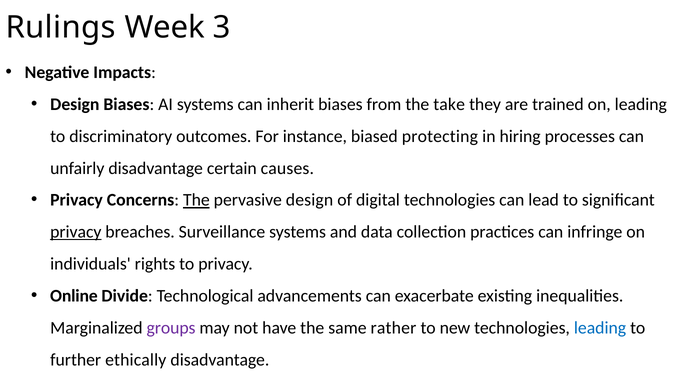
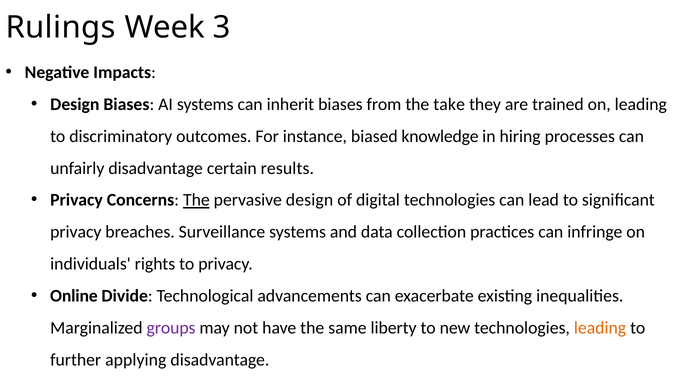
protecting: protecting -> knowledge
causes: causes -> results
privacy at (76, 232) underline: present -> none
rather: rather -> liberty
leading at (600, 327) colour: blue -> orange
ethically: ethically -> applying
